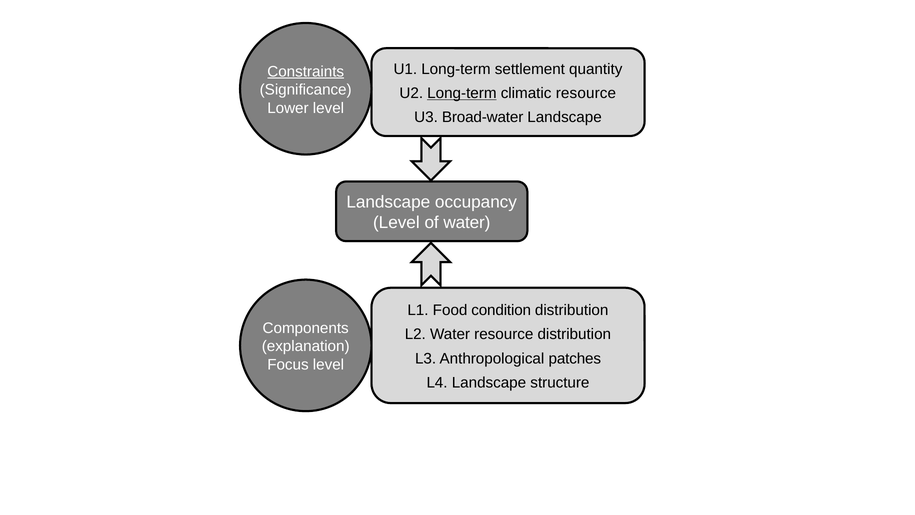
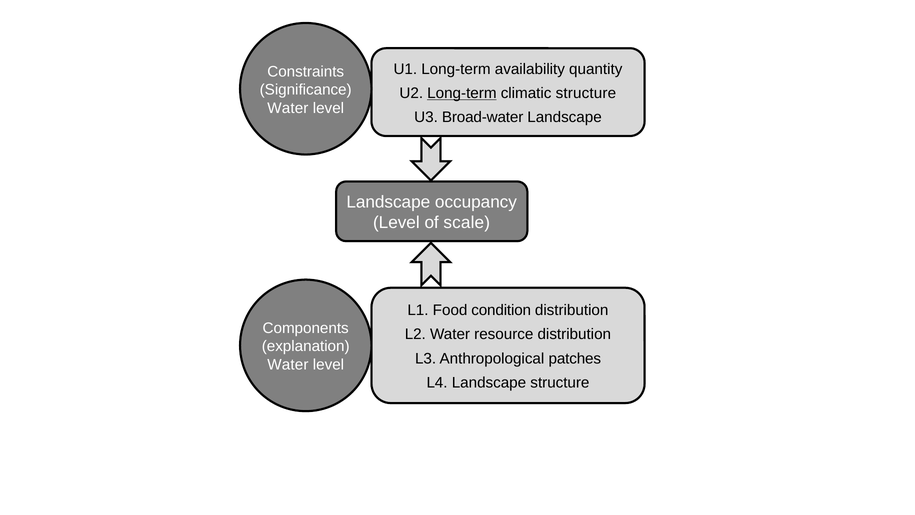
settlement: settlement -> availability
Constraints underline: present -> none
climatic resource: resource -> structure
Lower at (288, 108): Lower -> Water
of water: water -> scale
Focus at (288, 365): Focus -> Water
